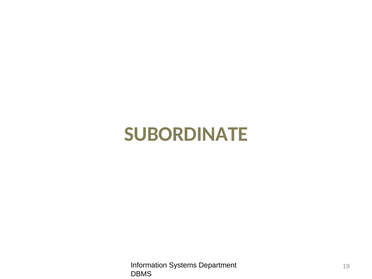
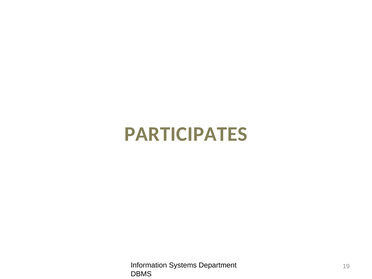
SUBORDINATE: SUBORDINATE -> PARTICIPATES
